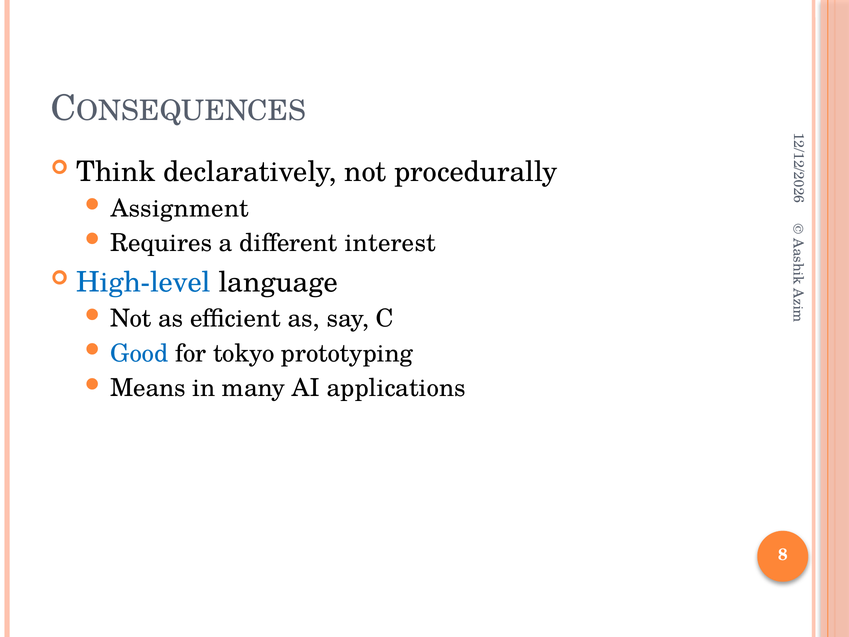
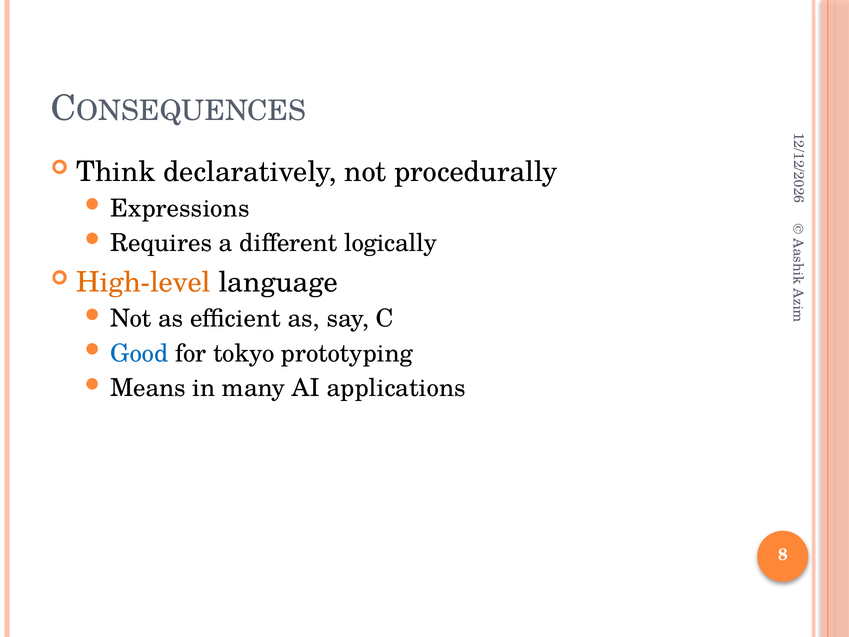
Assignment: Assignment -> Expressions
interest: interest -> logically
High-level colour: blue -> orange
